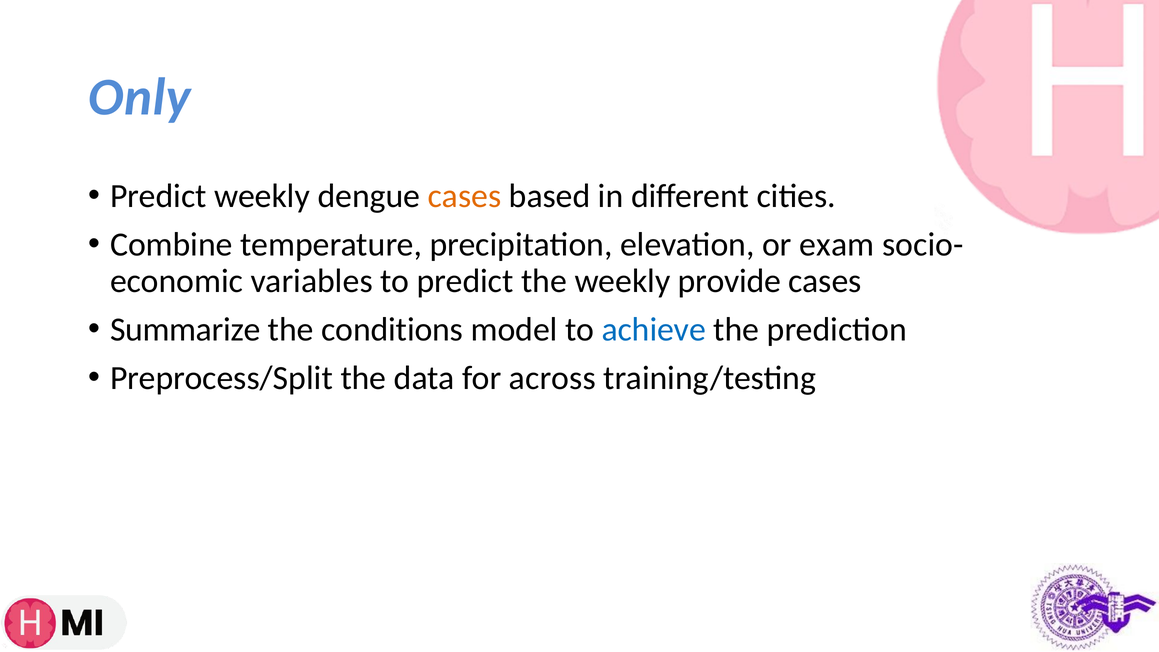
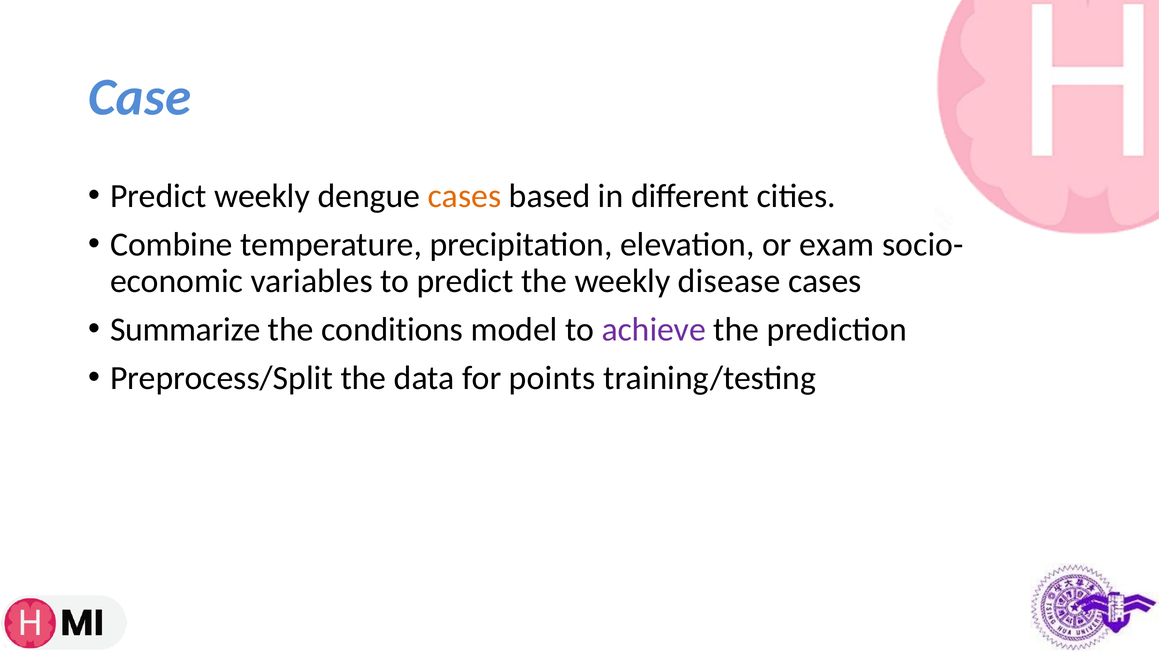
Only: Only -> Case
provide: provide -> disease
achieve colour: blue -> purple
across: across -> points
